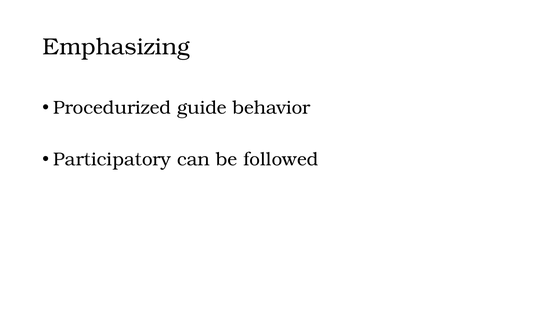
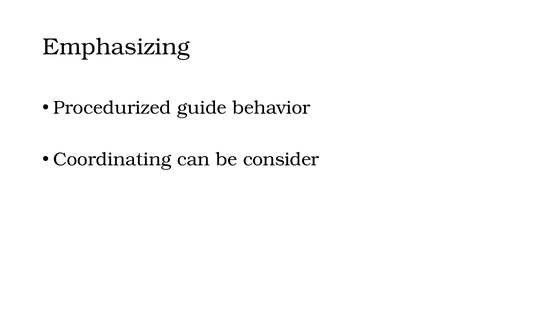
Participatory: Participatory -> Coordinating
followed: followed -> consider
